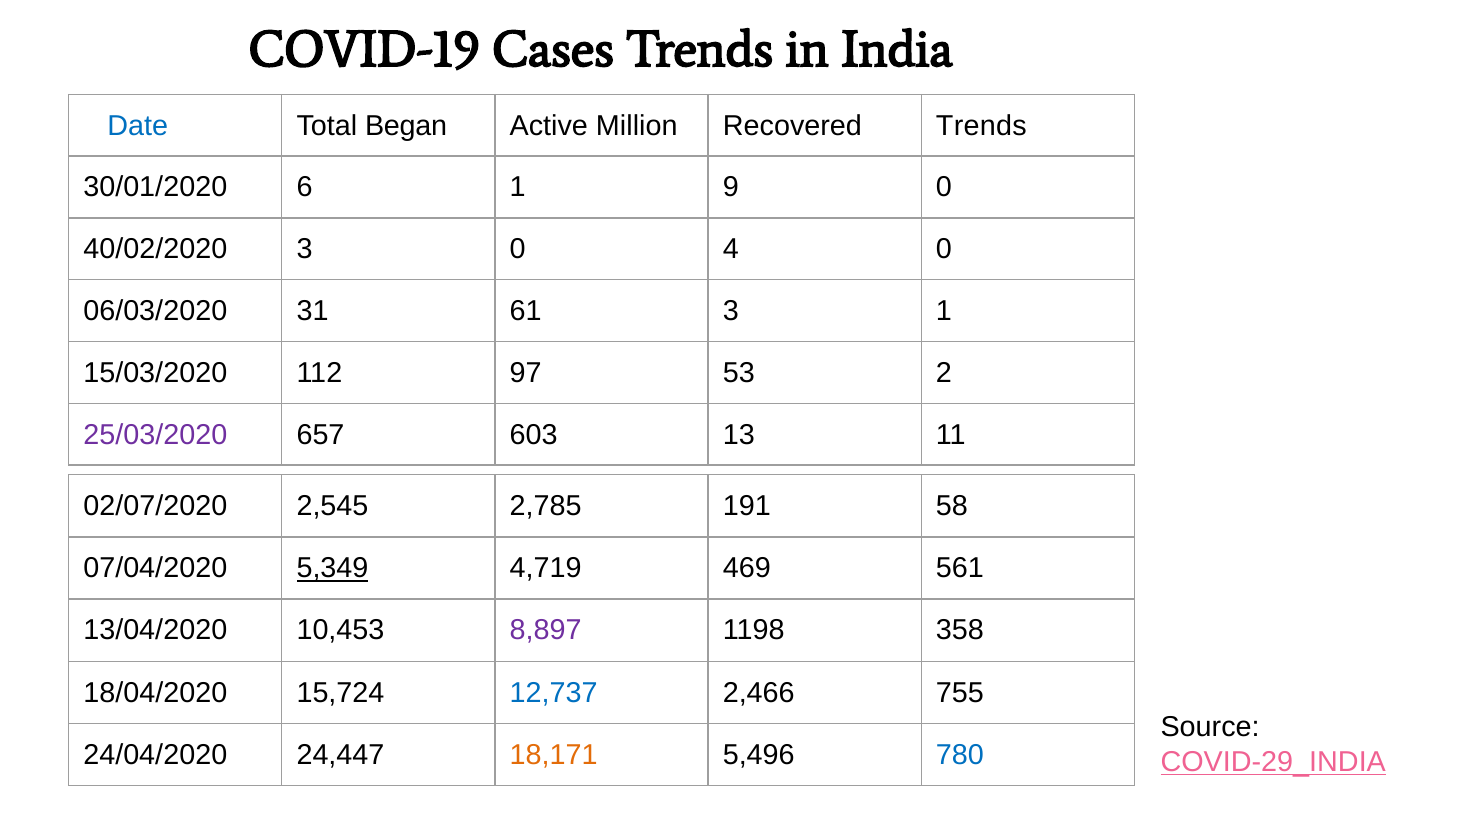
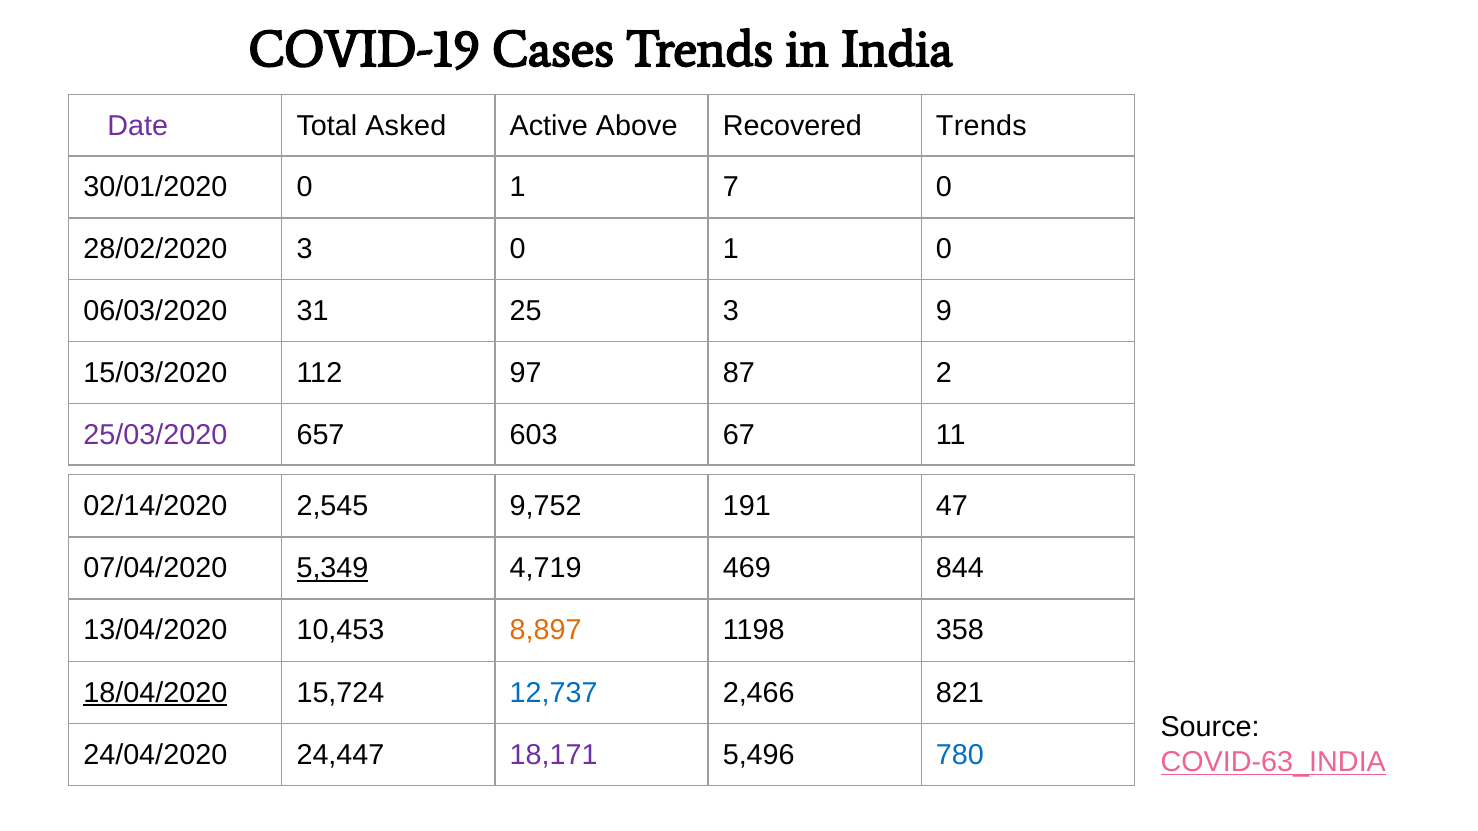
Date colour: blue -> purple
Began: Began -> Asked
Million: Million -> Above
30/01/2020 6: 6 -> 0
9: 9 -> 7
40/02/2020: 40/02/2020 -> 28/02/2020
3 0 4: 4 -> 1
61: 61 -> 25
3 1: 1 -> 9
53: 53 -> 87
13: 13 -> 67
02/07/2020: 02/07/2020 -> 02/14/2020
2,785: 2,785 -> 9,752
58: 58 -> 47
561: 561 -> 844
8,897 colour: purple -> orange
18/04/2020 underline: none -> present
755: 755 -> 821
18,171 colour: orange -> purple
COVID-29_INDIA: COVID-29_INDIA -> COVID-63_INDIA
